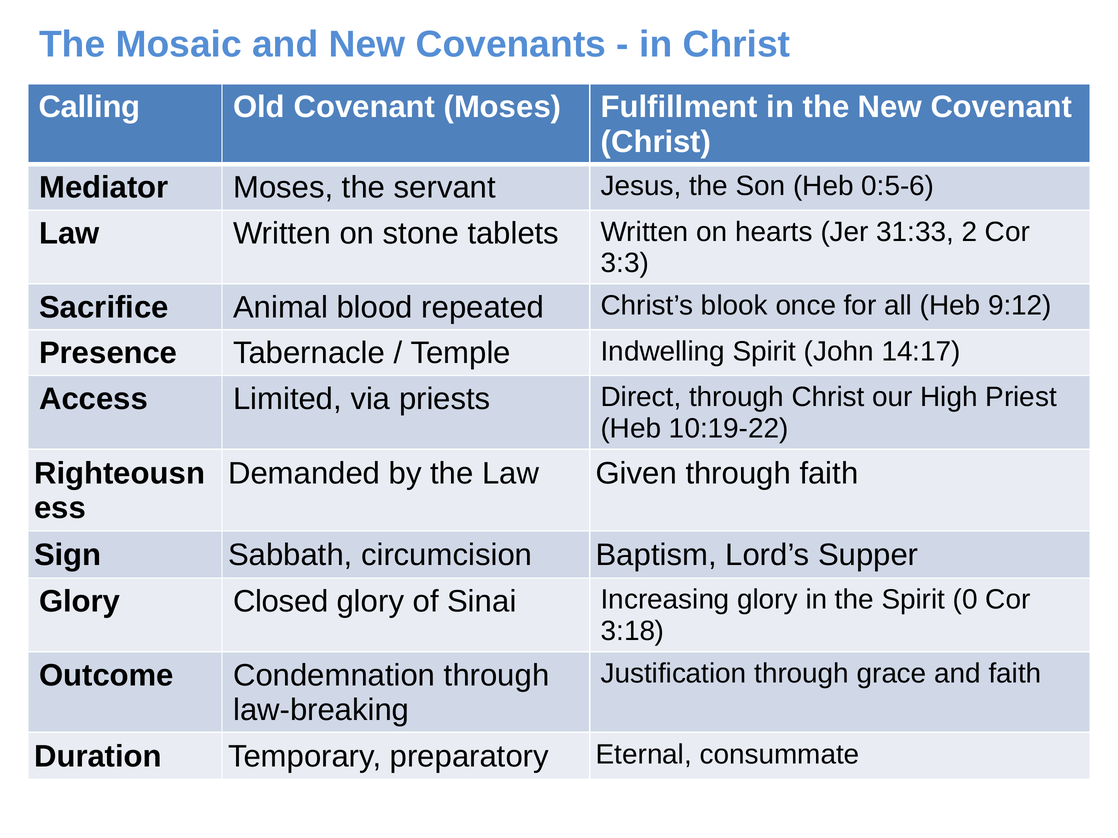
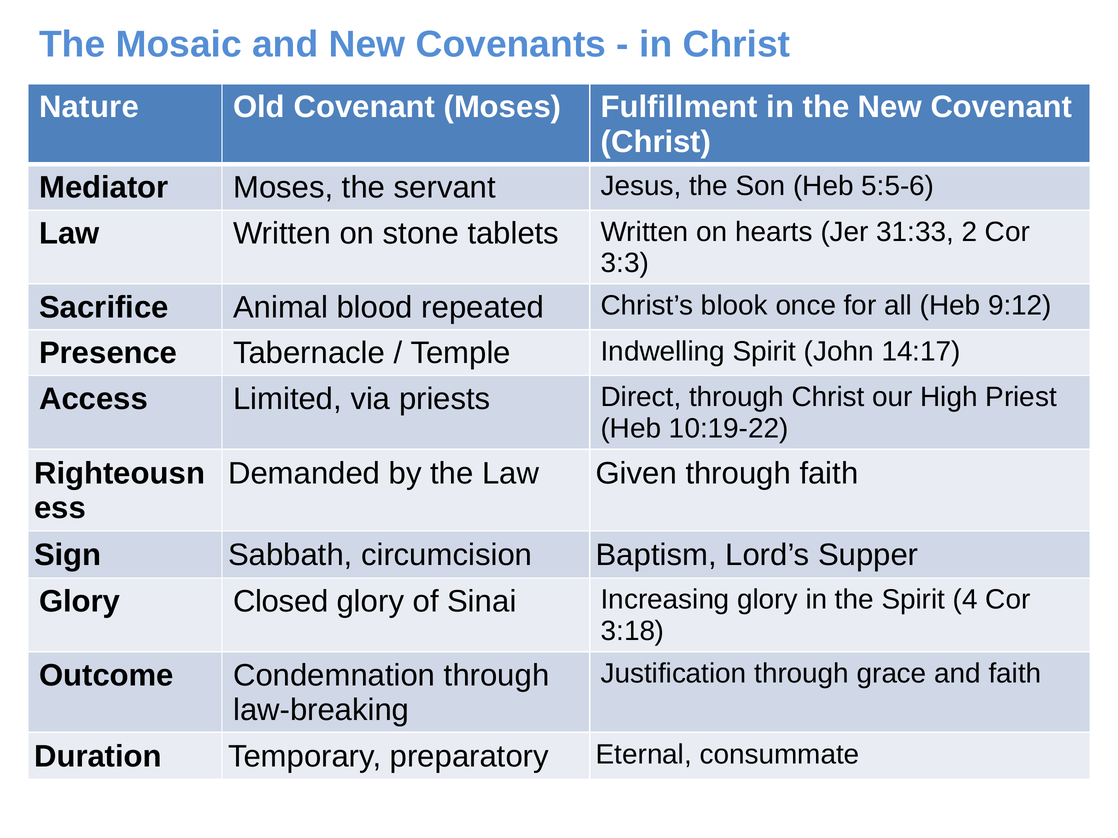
Calling: Calling -> Nature
0:5-6: 0:5-6 -> 5:5-6
0: 0 -> 4
